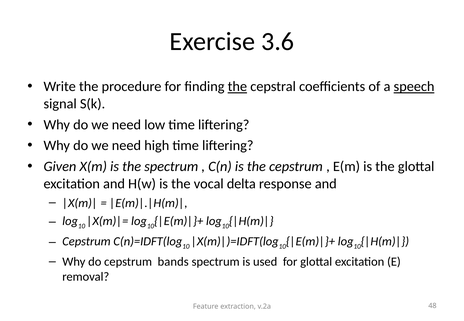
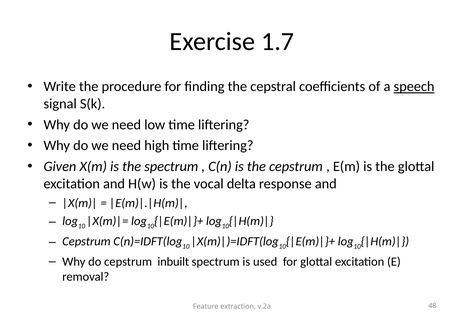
3.6: 3.6 -> 1.7
the at (237, 87) underline: present -> none
bands: bands -> inbuilt
